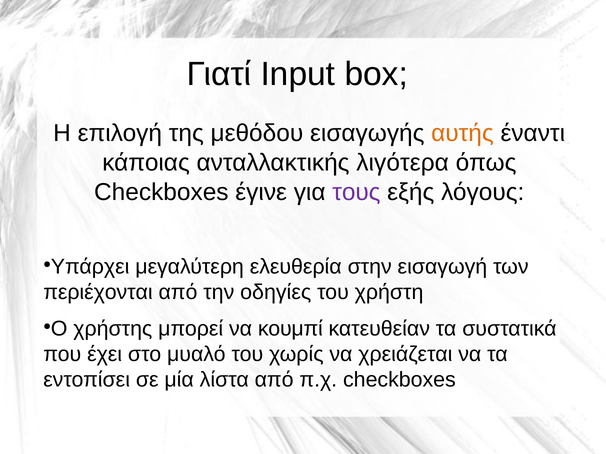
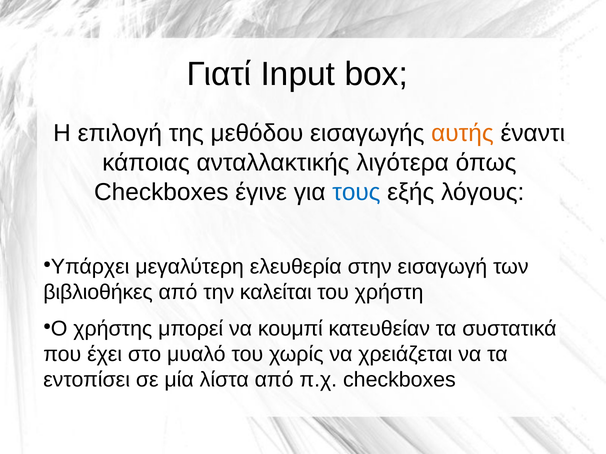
τους colour: purple -> blue
περιέχονται: περιέχονται -> βιβλιοθήκες
οδηγίες: οδηγίες -> καλείται
